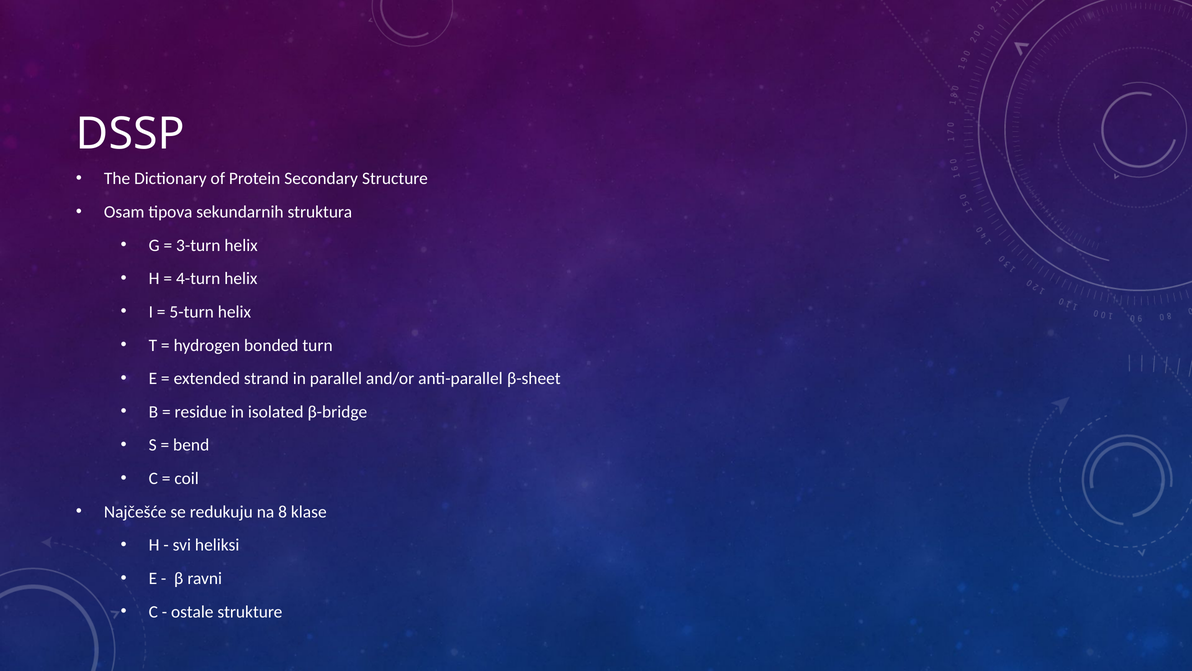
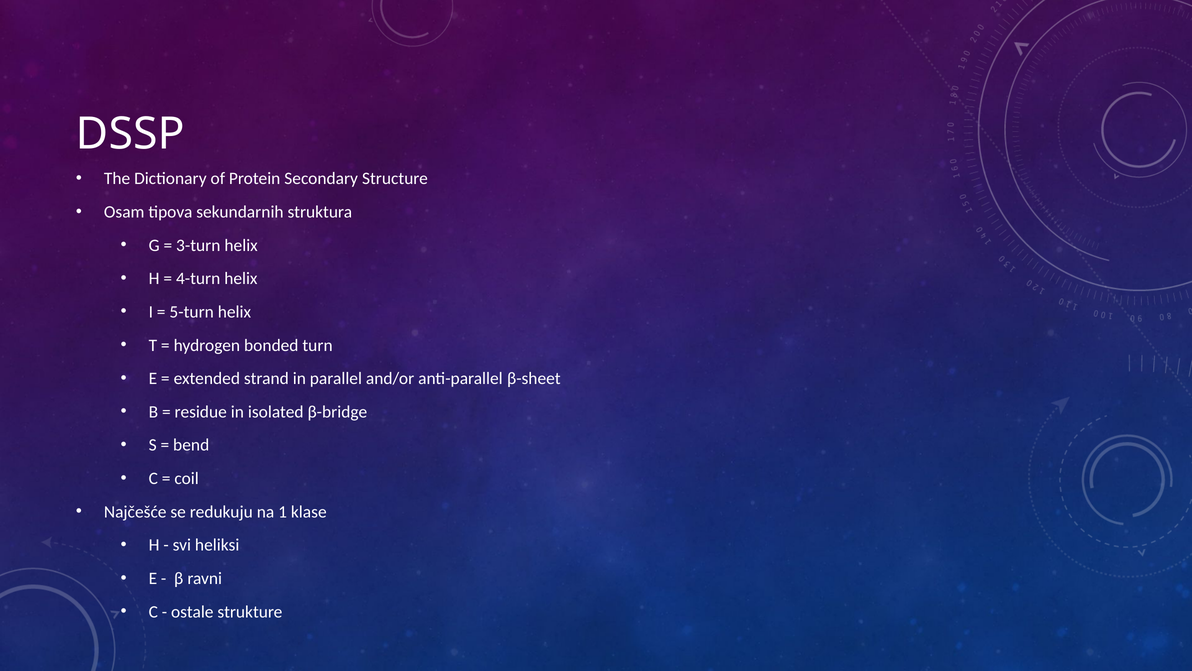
8: 8 -> 1
